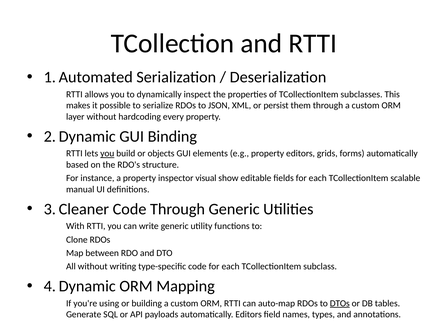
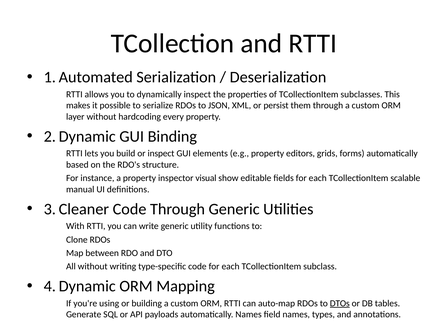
you at (107, 154) underline: present -> none
or objects: objects -> inspect
automatically Editors: Editors -> Names
